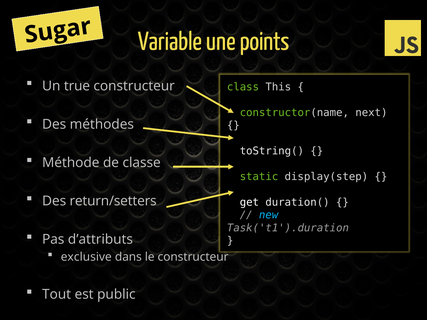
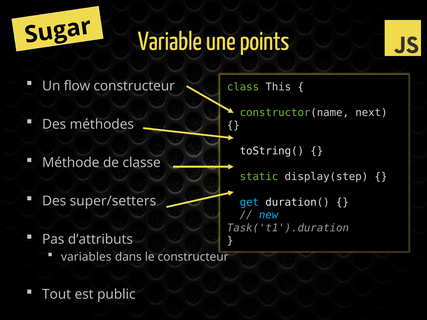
true: true -> flow
return/setters: return/setters -> super/setters
get colour: white -> light blue
exclusive: exclusive -> variables
